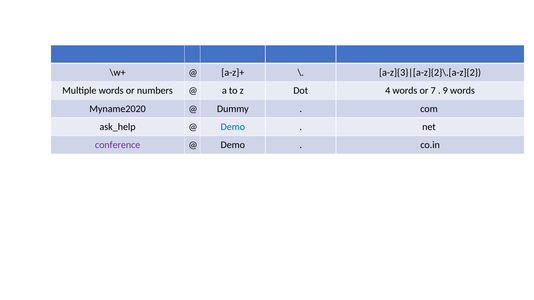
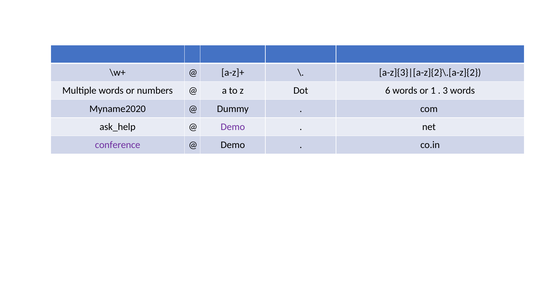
4: 4 -> 6
7: 7 -> 1
9: 9 -> 3
Demo at (233, 127) colour: blue -> purple
